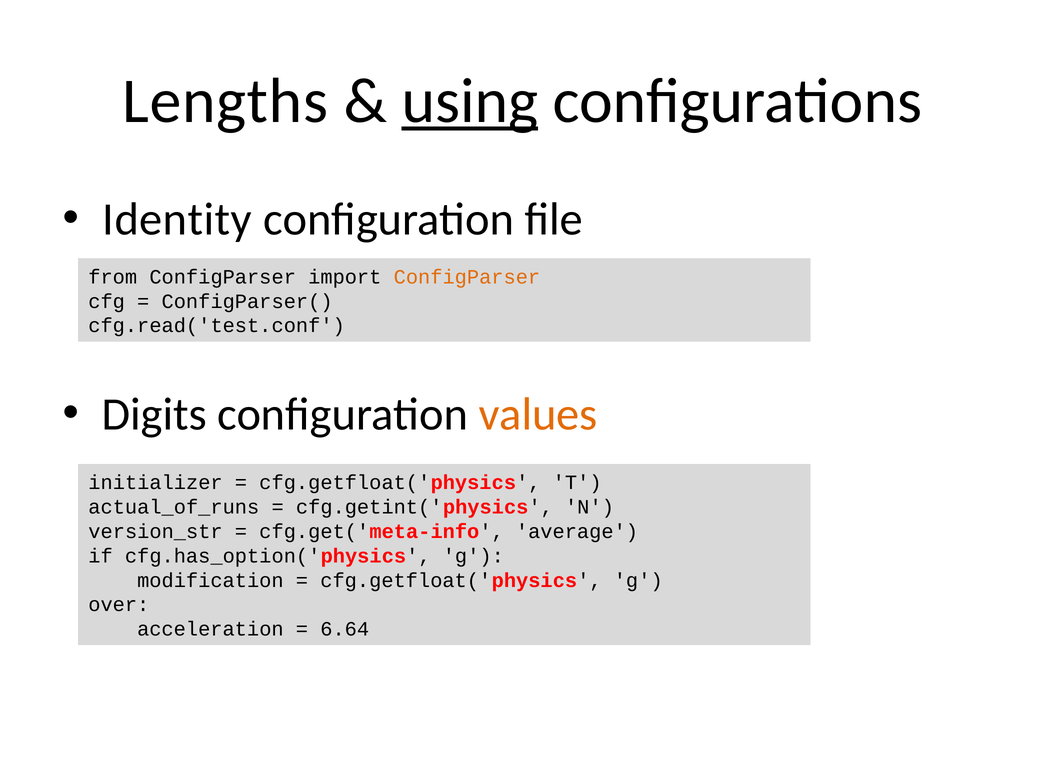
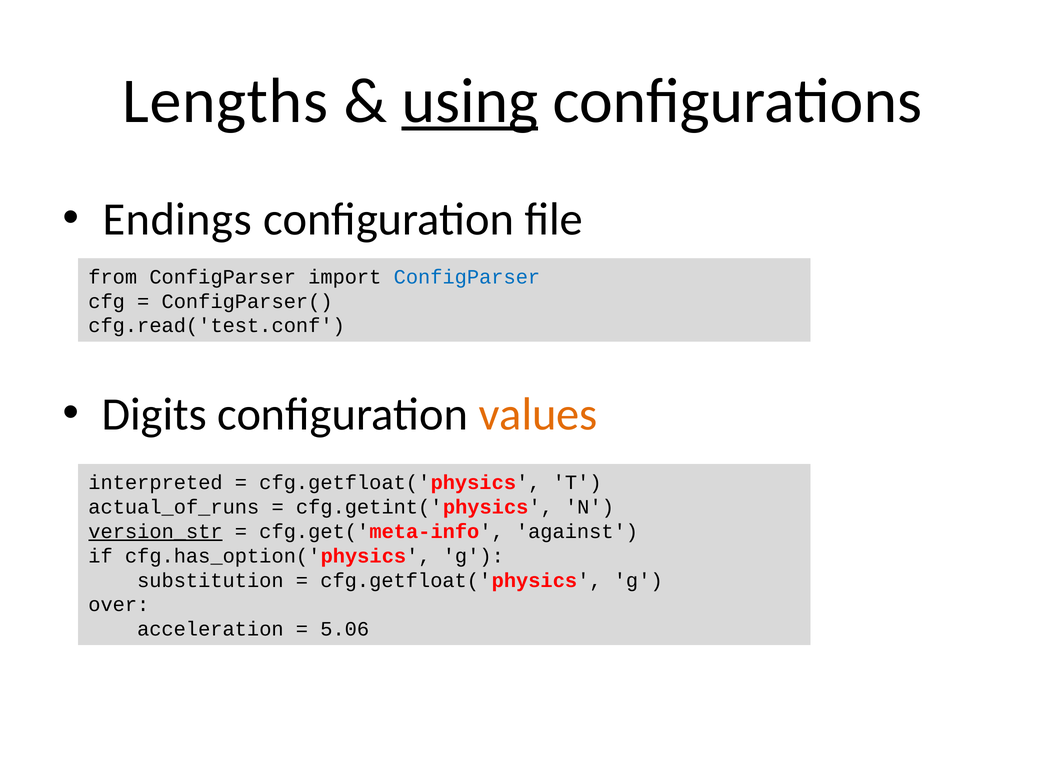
Identity: Identity -> Endings
ConfigParser at (467, 277) colour: orange -> blue
initializer: initializer -> interpreted
version_str underline: none -> present
average: average -> against
modification: modification -> substitution
6.64: 6.64 -> 5.06
